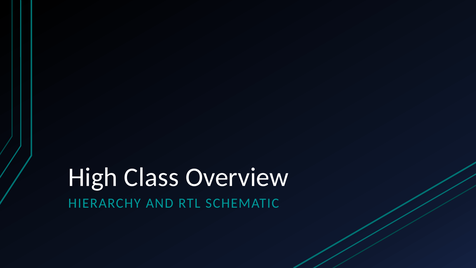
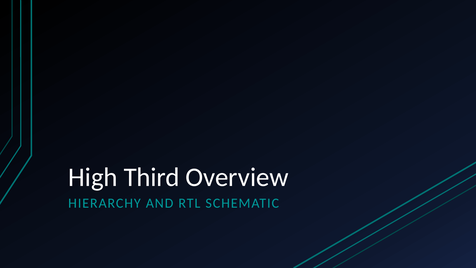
Class: Class -> Third
